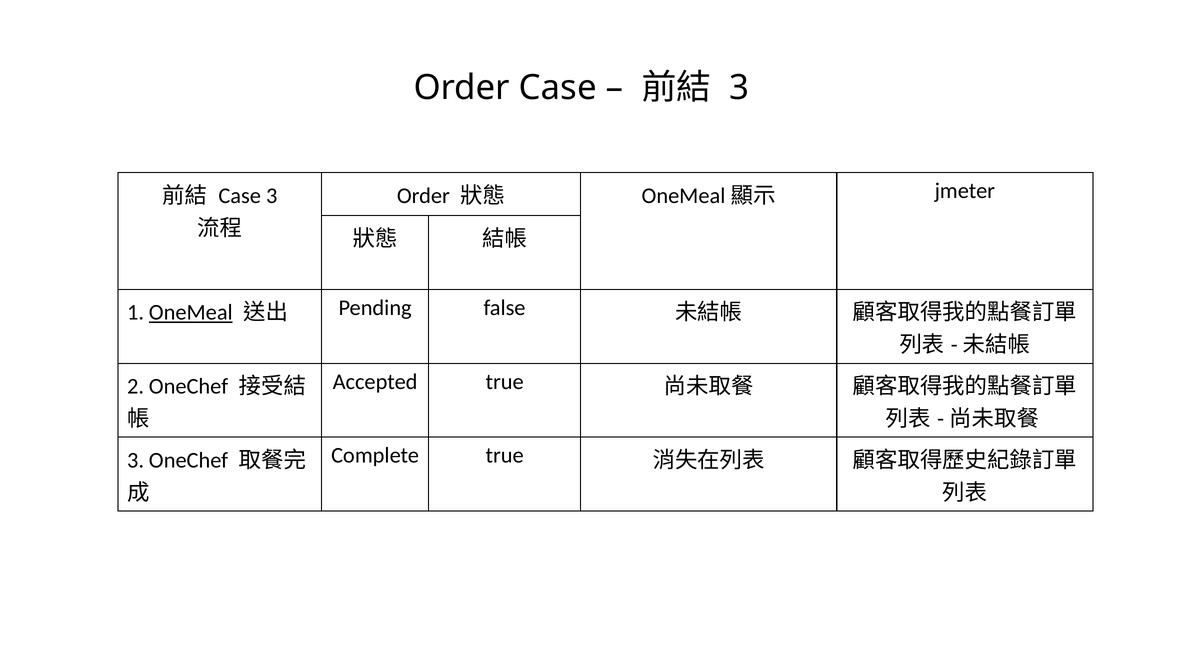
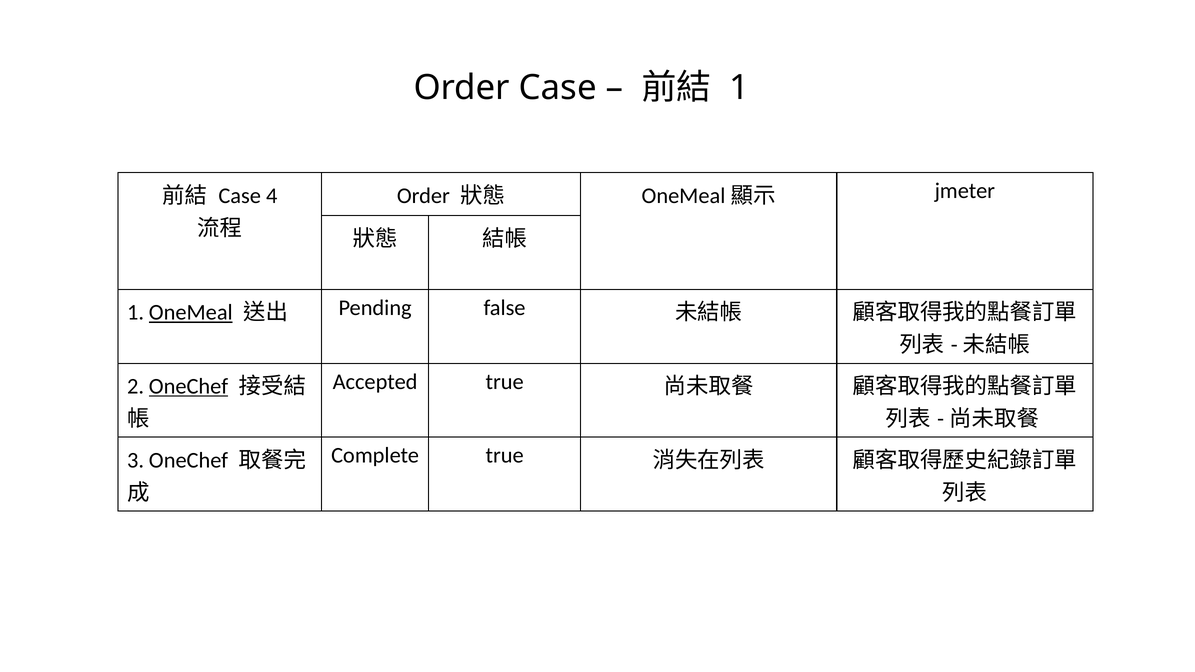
3 at (739, 88): 3 -> 1
Case 3: 3 -> 4
OneChef at (188, 387) underline: none -> present
